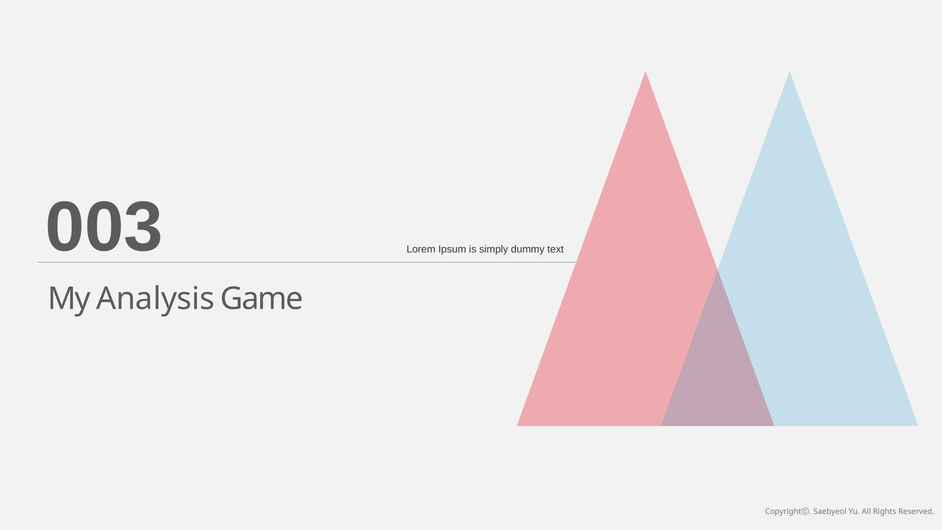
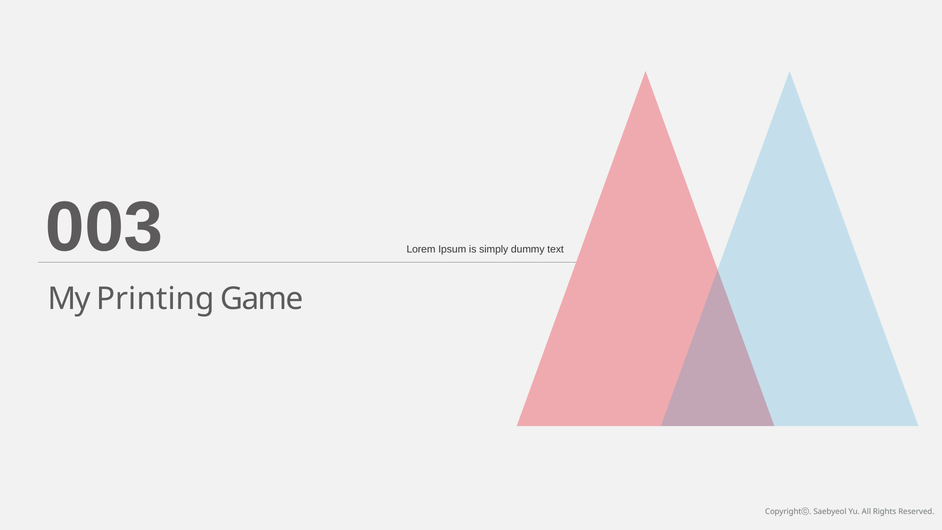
Analysis: Analysis -> Printing
